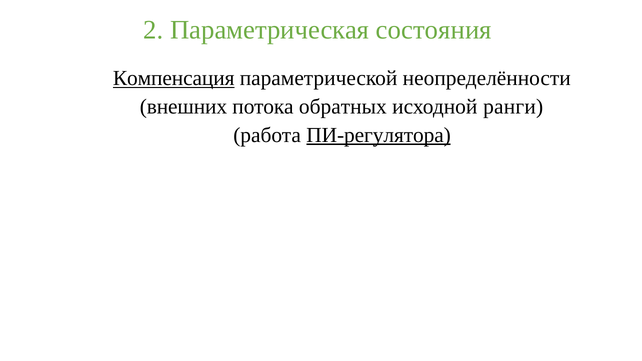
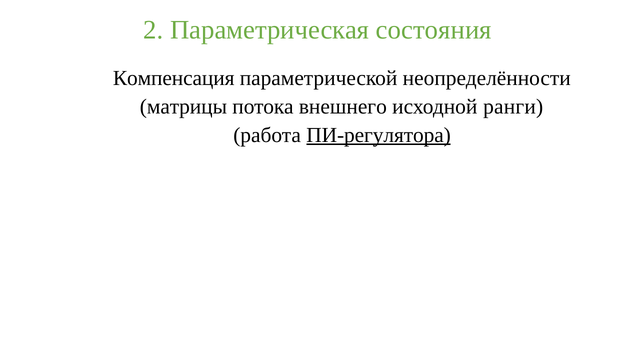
Компенсация underline: present -> none
внешних: внешних -> матрицы
обратных: обратных -> внешнего
